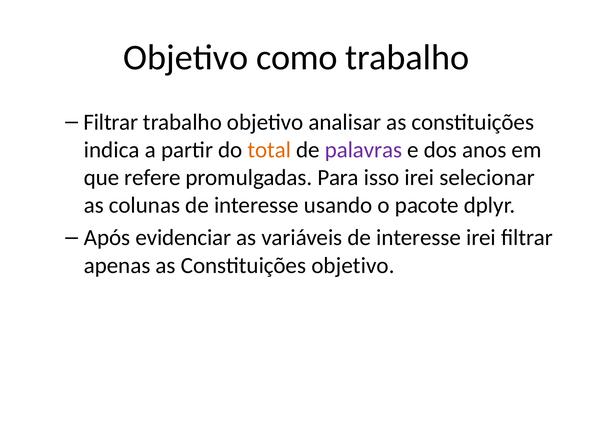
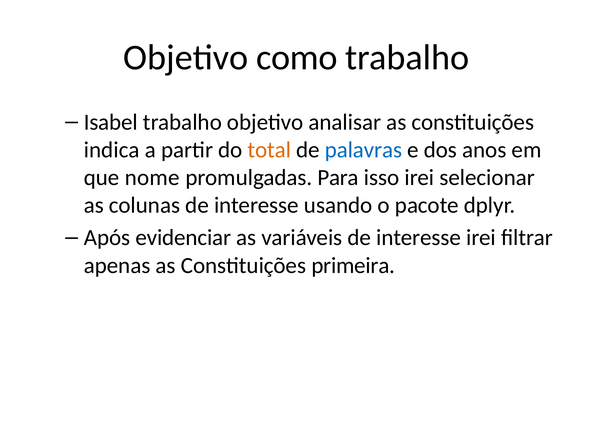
Filtrar at (111, 122): Filtrar -> Isabel
palavras colour: purple -> blue
refere: refere -> nome
Constituições objetivo: objetivo -> primeira
